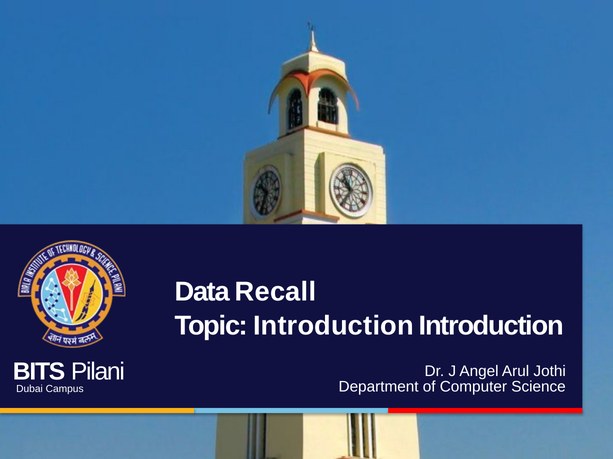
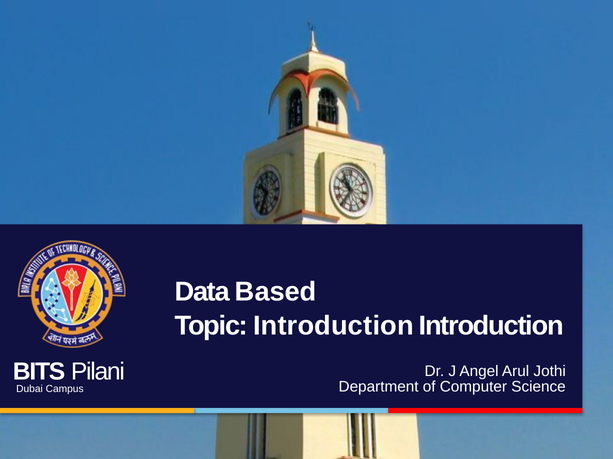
Recall: Recall -> Based
